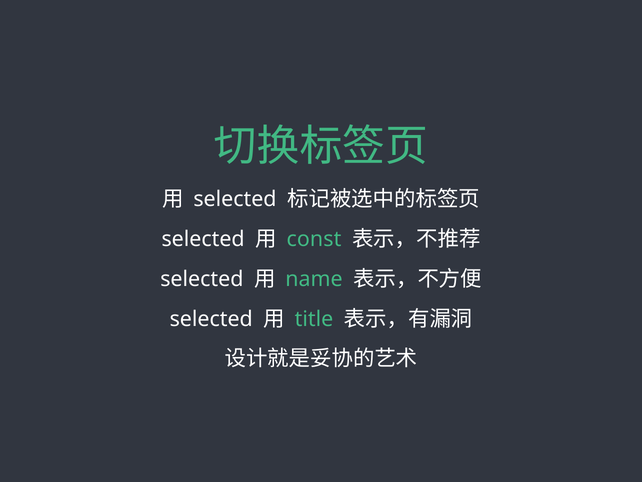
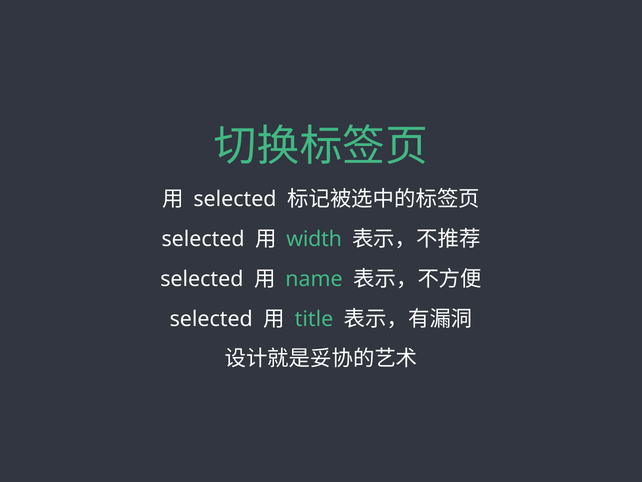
const: const -> width
